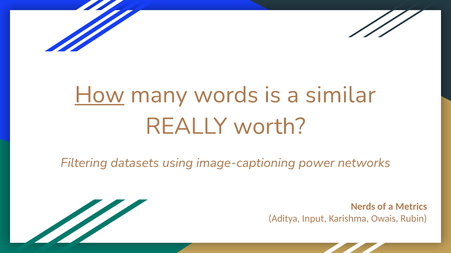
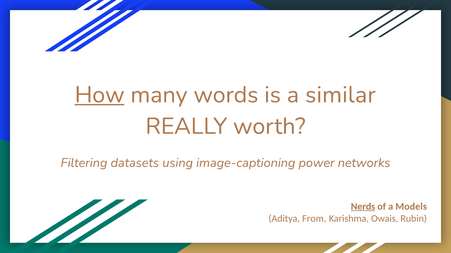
Nerds underline: none -> present
Metrics: Metrics -> Models
Input: Input -> From
